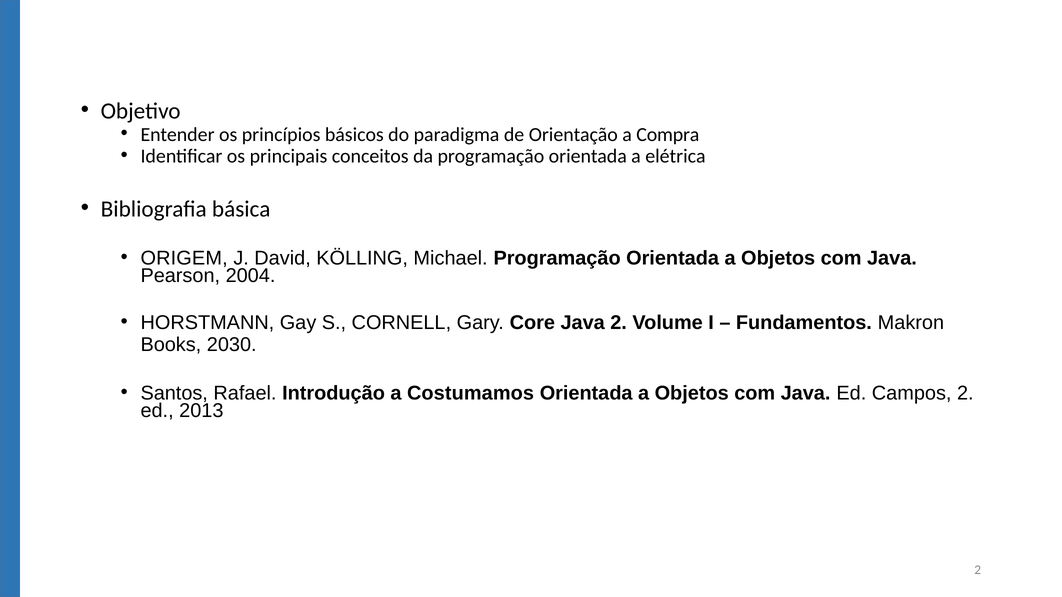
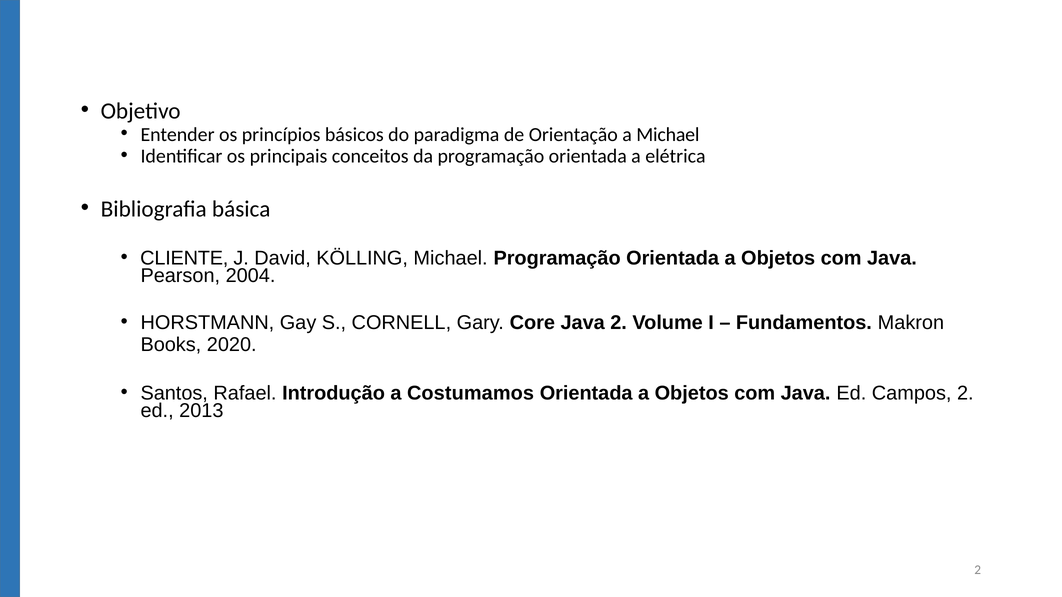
a Compra: Compra -> Michael
ORIGEM: ORIGEM -> CLIENTE
2030: 2030 -> 2020
